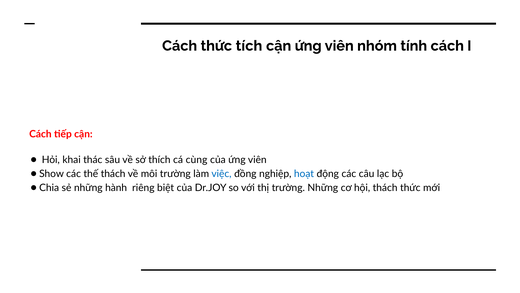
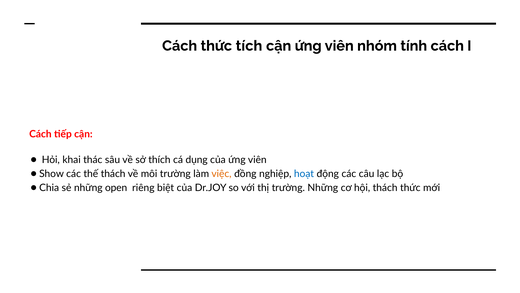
cùng: cùng -> dụng
việc colour: blue -> orange
hành: hành -> open
